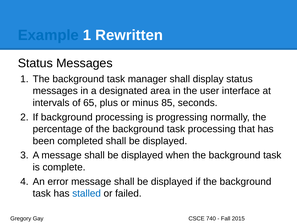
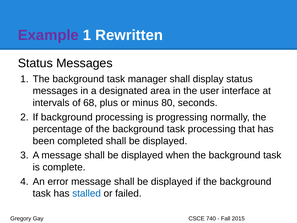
Example colour: blue -> purple
65: 65 -> 68
85: 85 -> 80
